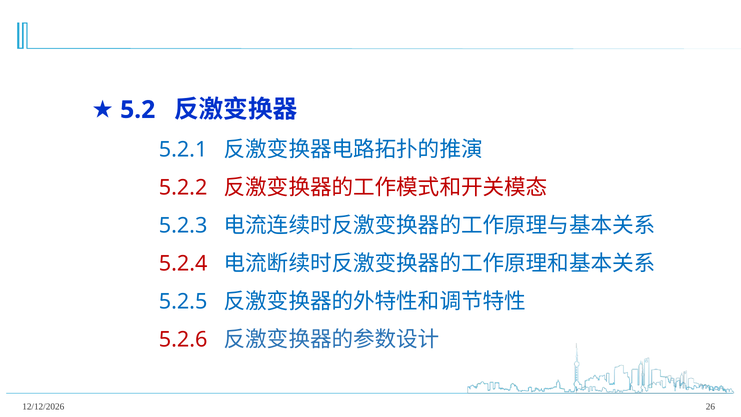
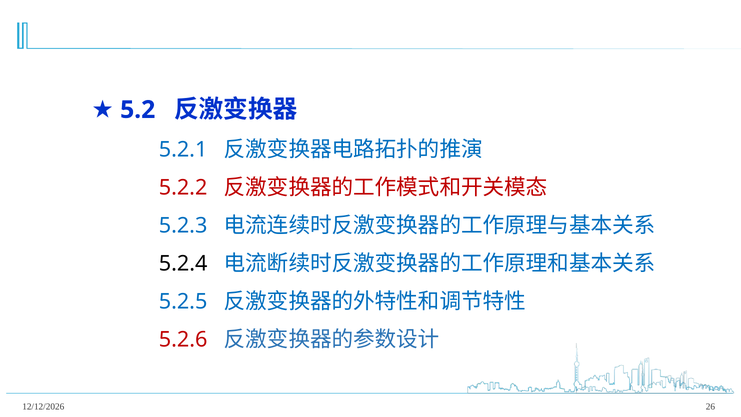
5.2.4 colour: red -> black
